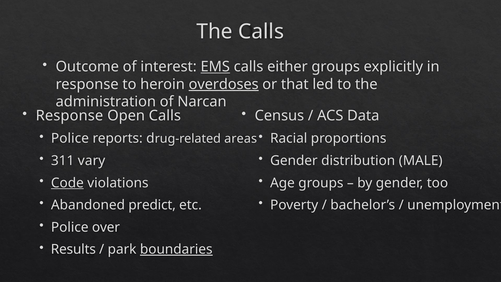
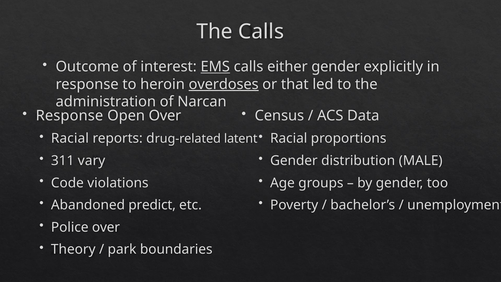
either groups: groups -> gender
Open Calls: Calls -> Over
Police at (70, 138): Police -> Racial
areas: areas -> latent
Code underline: present -> none
Results: Results -> Theory
boundaries underline: present -> none
